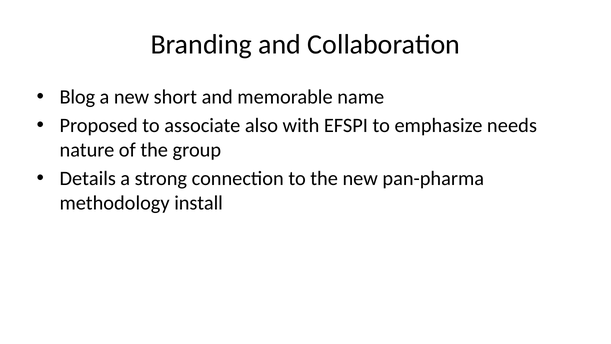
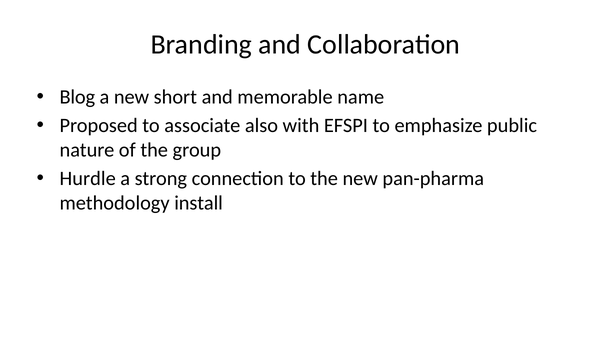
needs: needs -> public
Details: Details -> Hurdle
